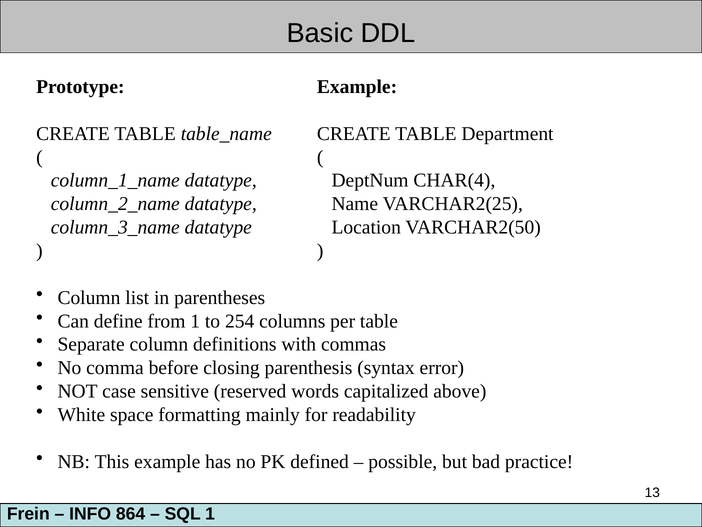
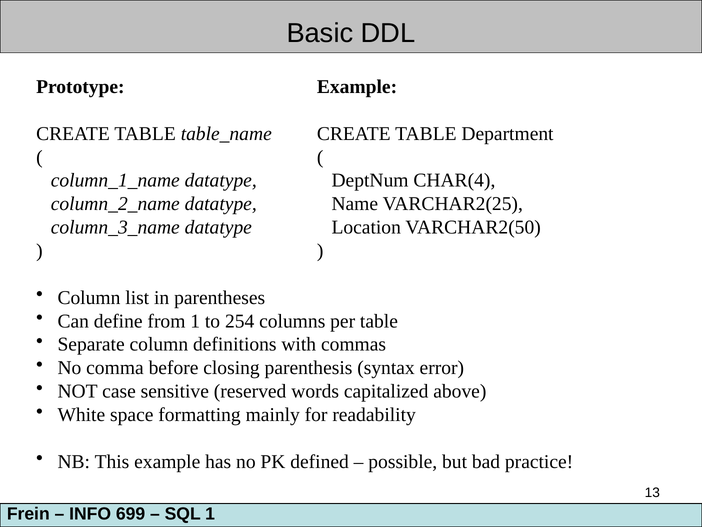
864: 864 -> 699
